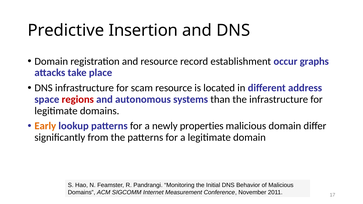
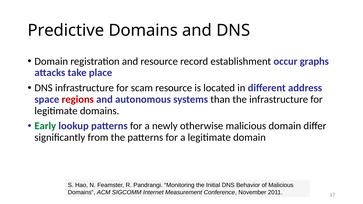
Predictive Insertion: Insertion -> Domains
Early colour: orange -> green
properties: properties -> otherwise
